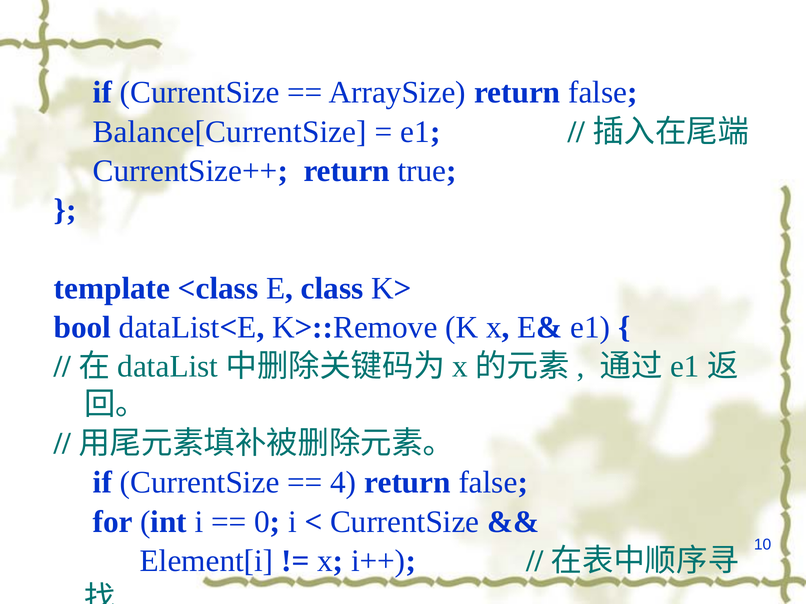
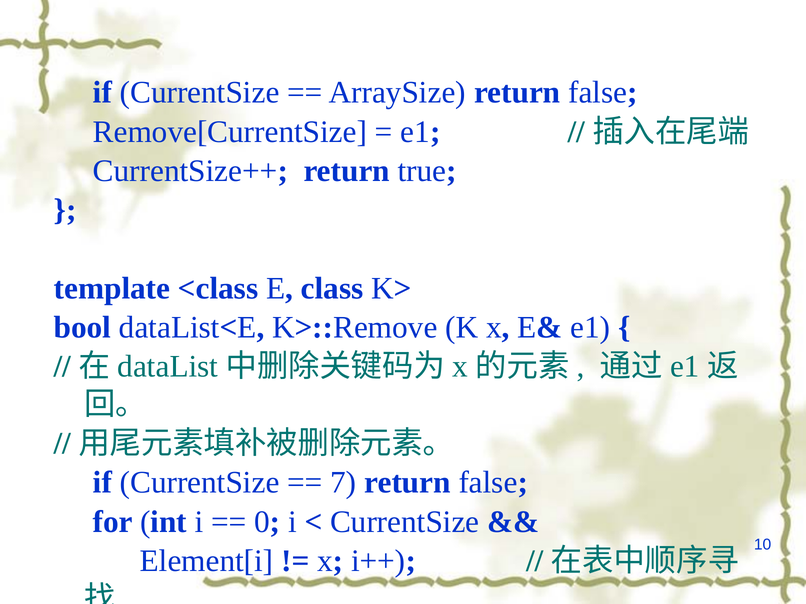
Balance[CurrentSize: Balance[CurrentSize -> Remove[CurrentSize
4: 4 -> 7
